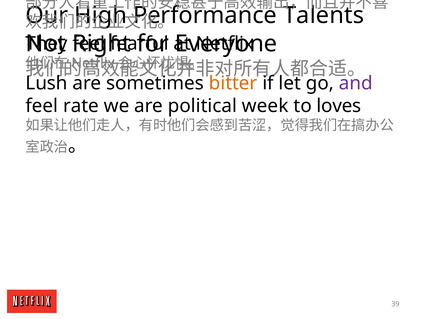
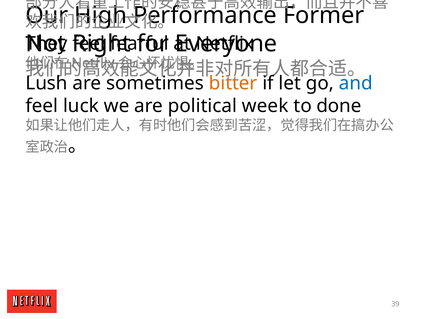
Talents: Talents -> Former
and at (356, 83) colour: purple -> blue
rate: rate -> luck
loves: loves -> done
